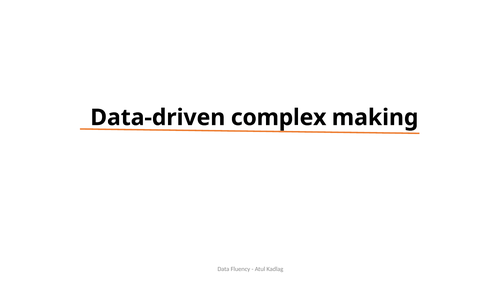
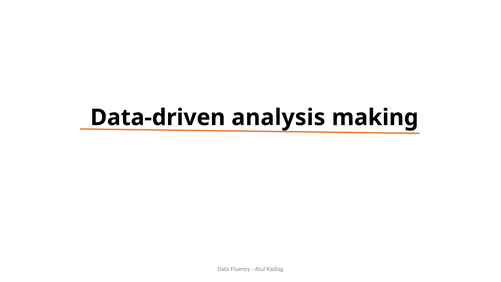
complex: complex -> analysis
